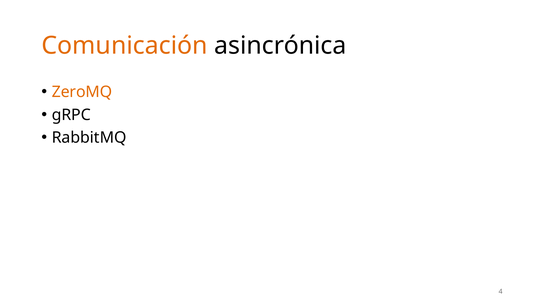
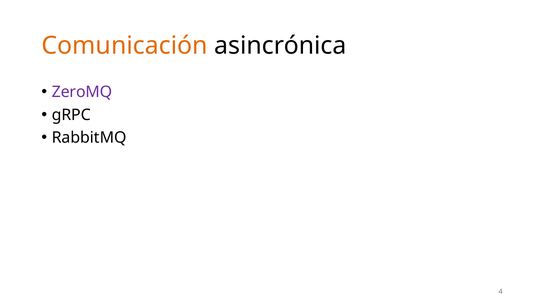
ZeroMQ colour: orange -> purple
